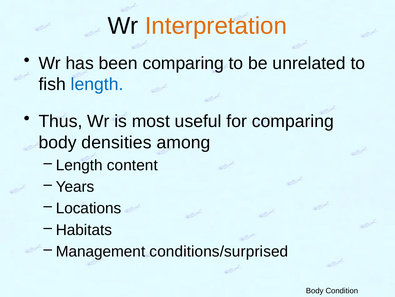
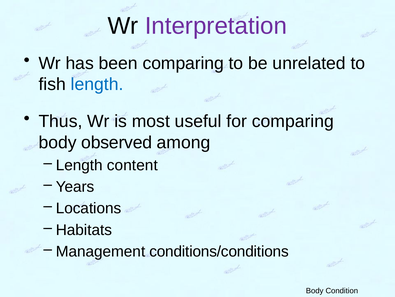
Interpretation colour: orange -> purple
densities: densities -> observed
conditions/surprised: conditions/surprised -> conditions/conditions
